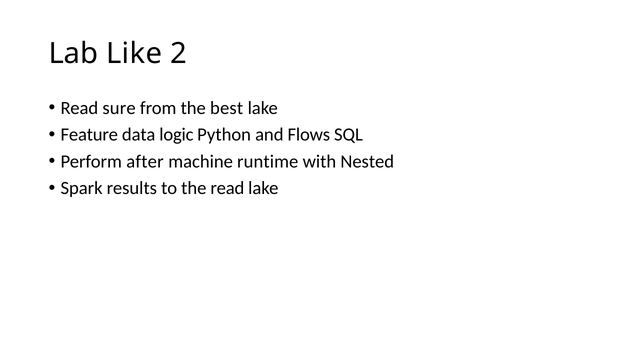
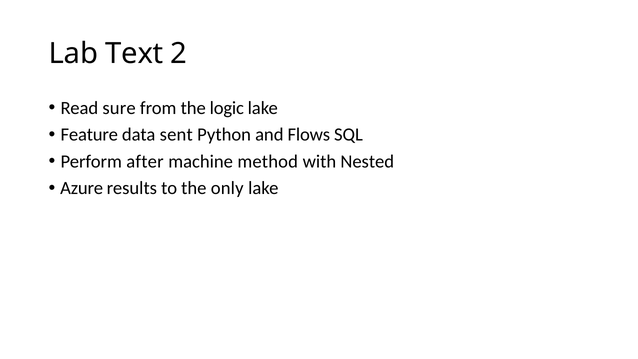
Like: Like -> Text
best: best -> logic
logic: logic -> sent
runtime: runtime -> method
Spark: Spark -> Azure
the read: read -> only
